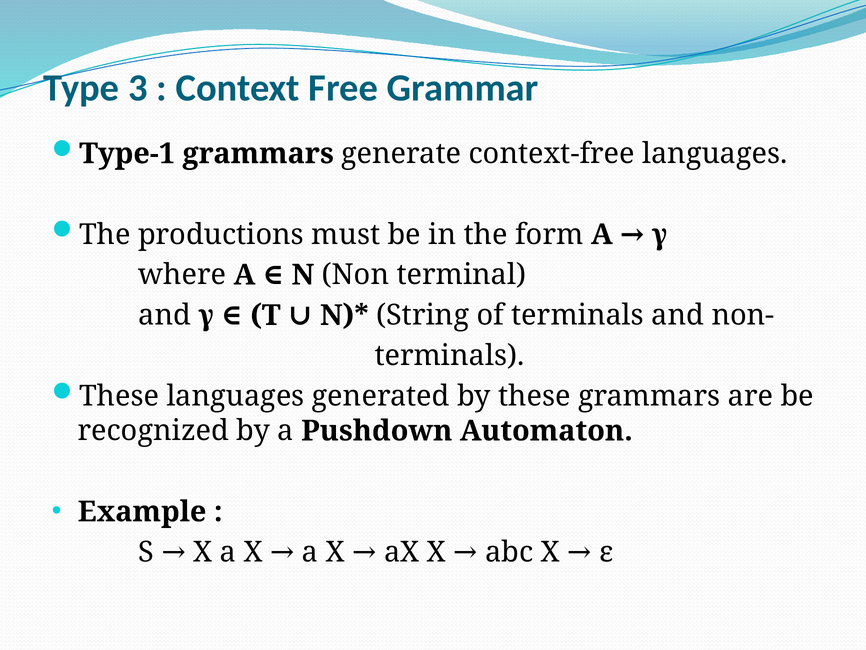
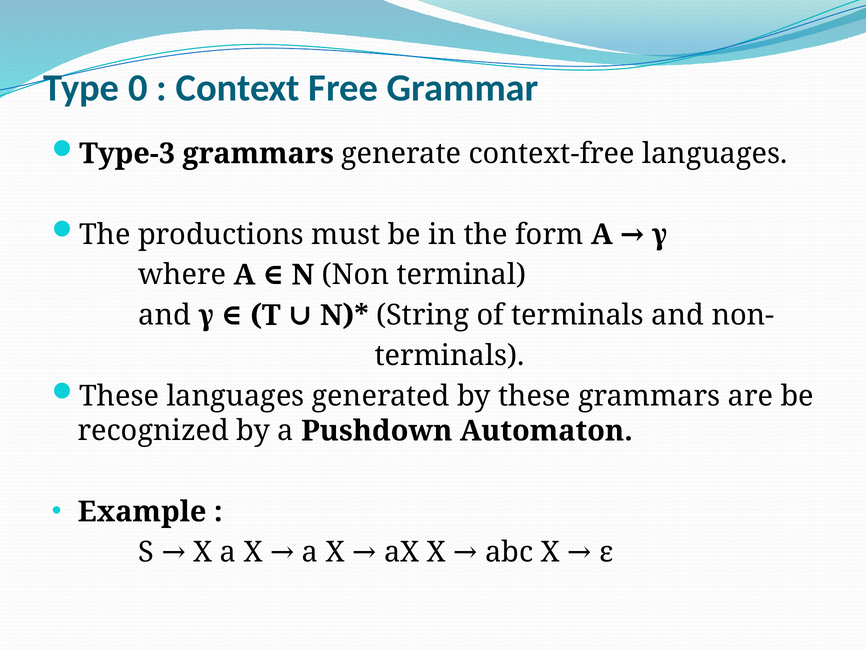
3: 3 -> 0
Type-1: Type-1 -> Type-3
